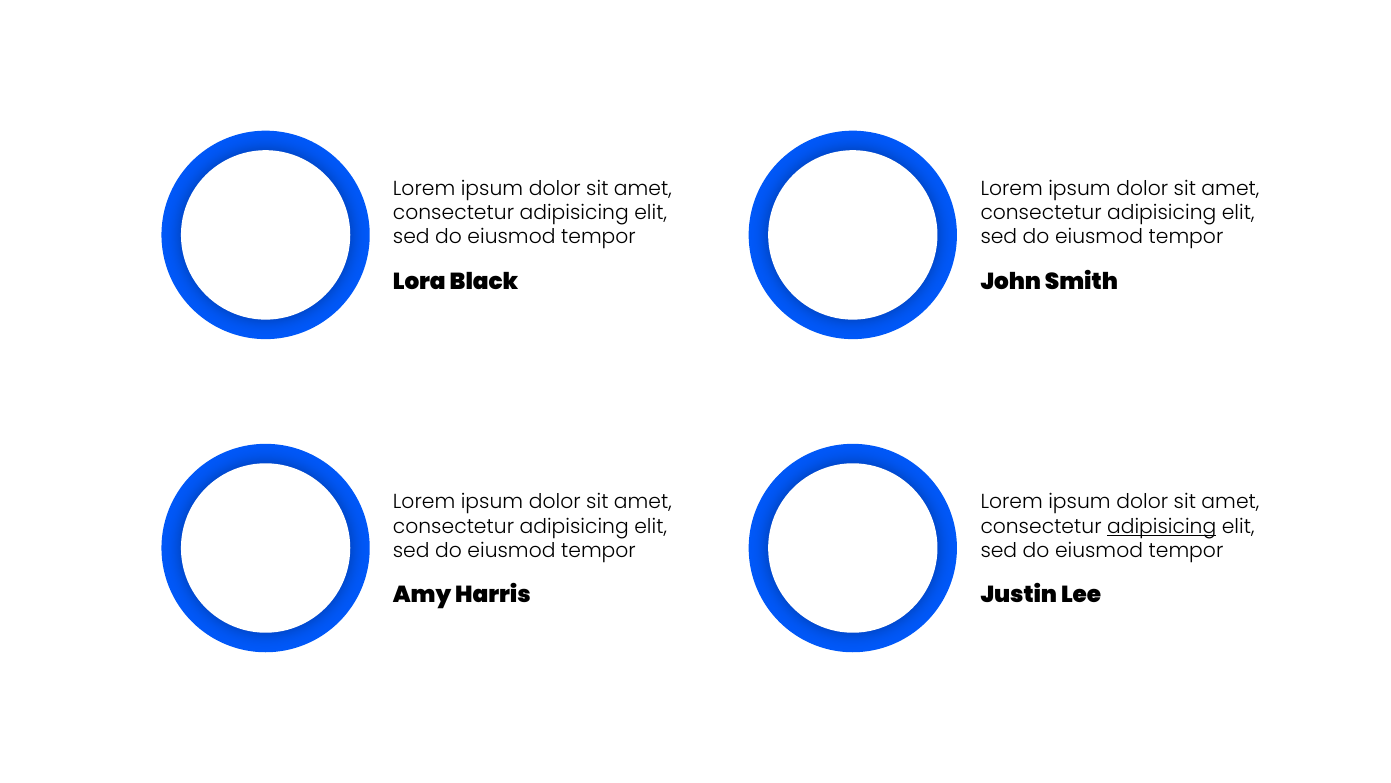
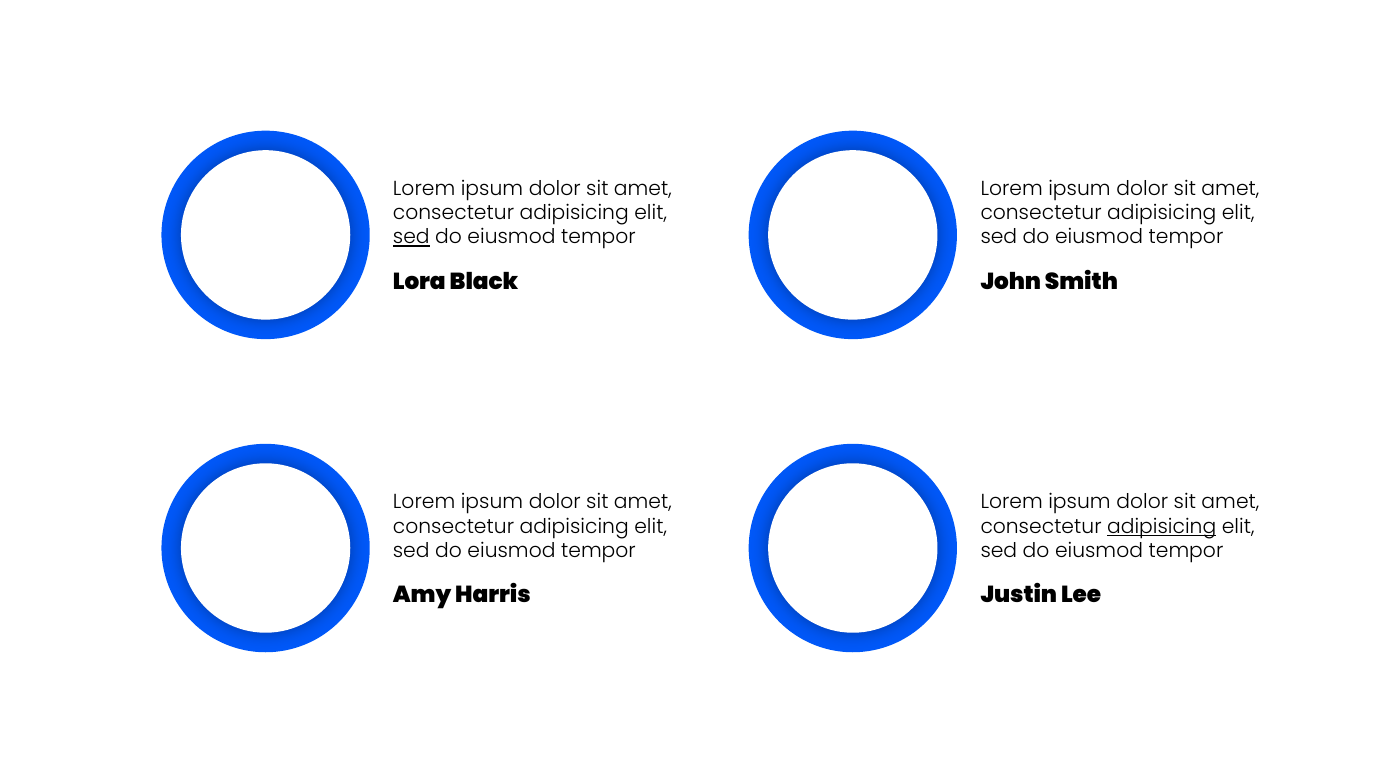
sed at (411, 237) underline: none -> present
